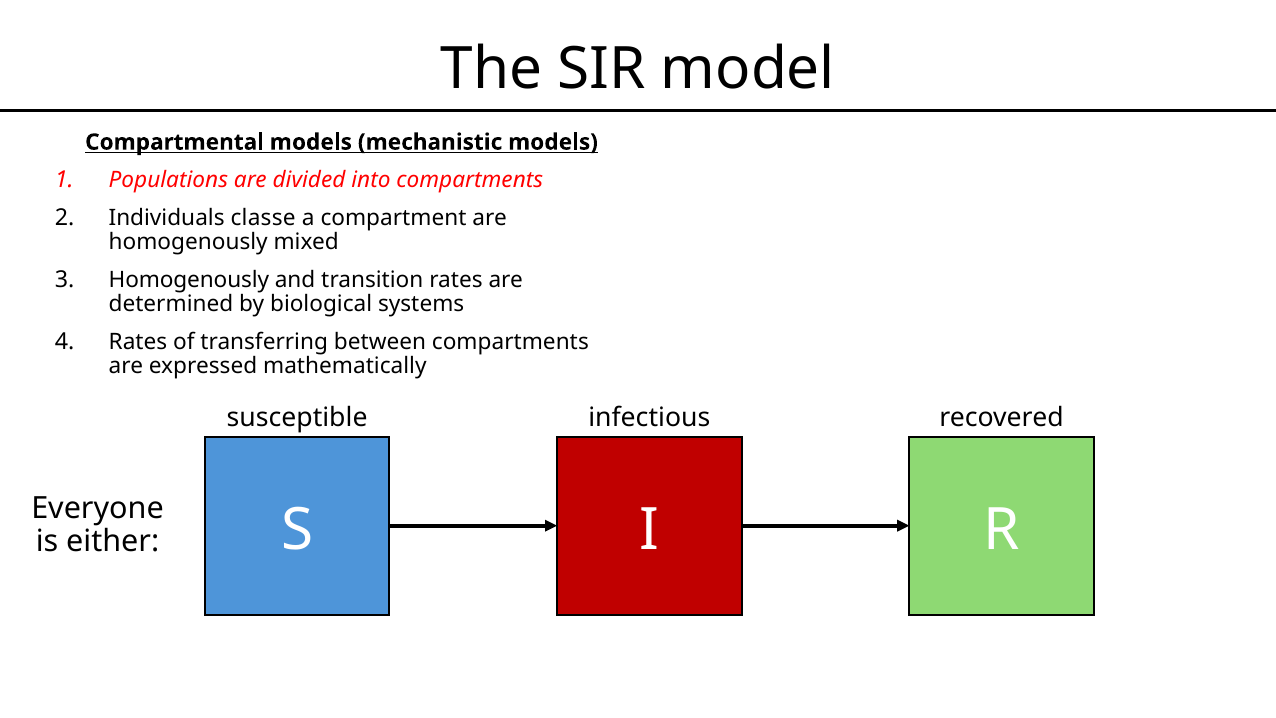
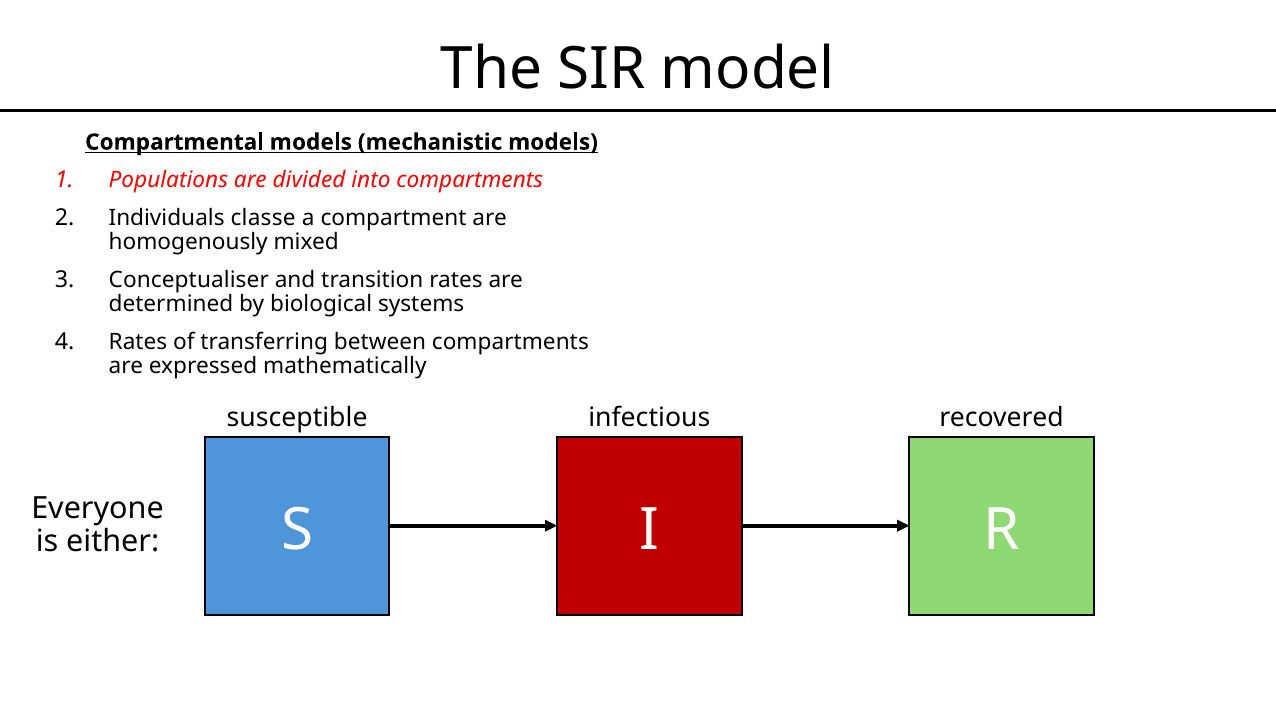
Homogenously at (189, 280): Homogenously -> Conceptualiser
